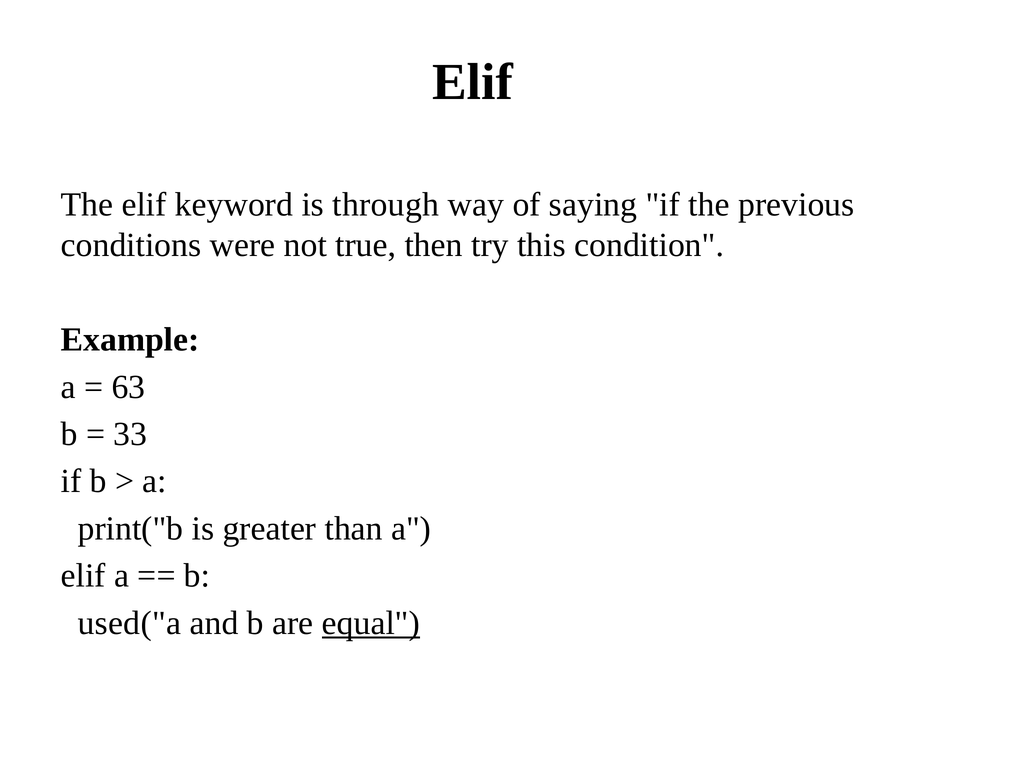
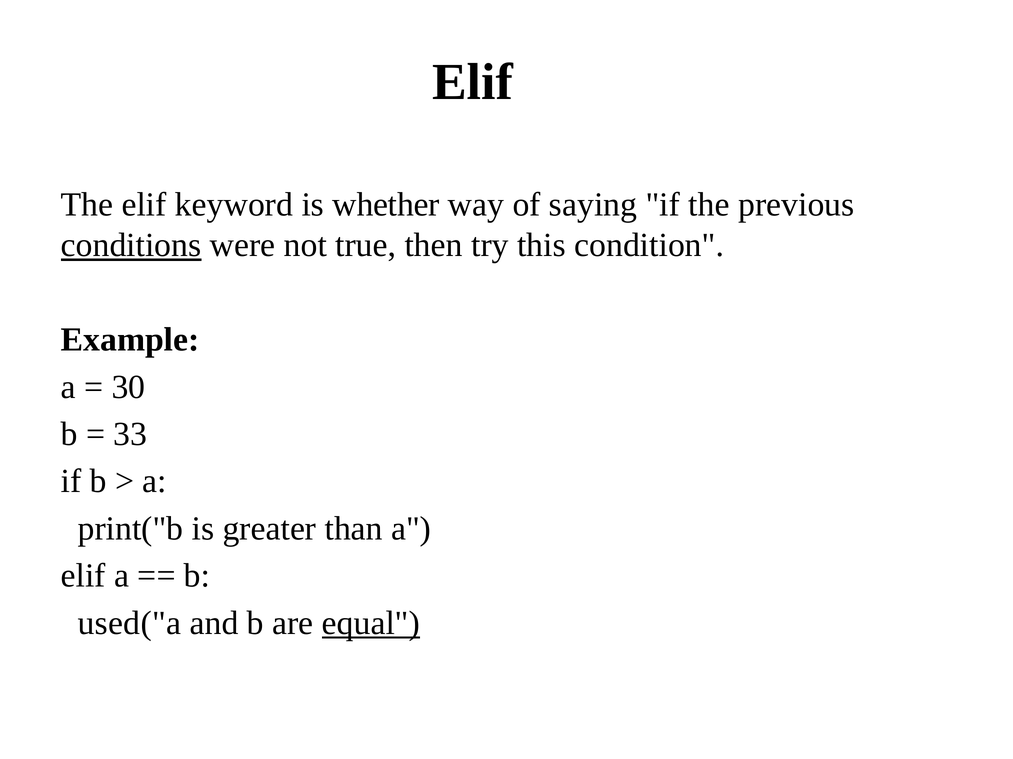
through: through -> whether
conditions underline: none -> present
63: 63 -> 30
